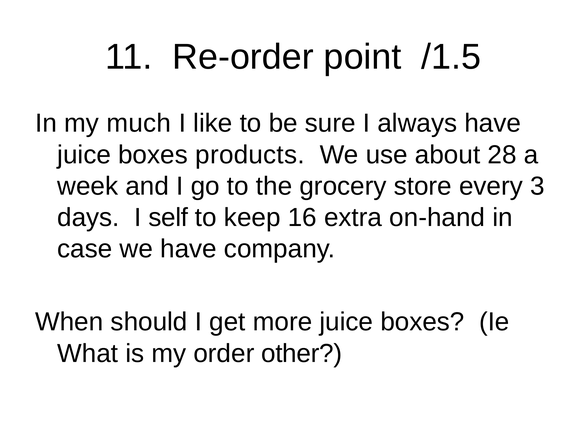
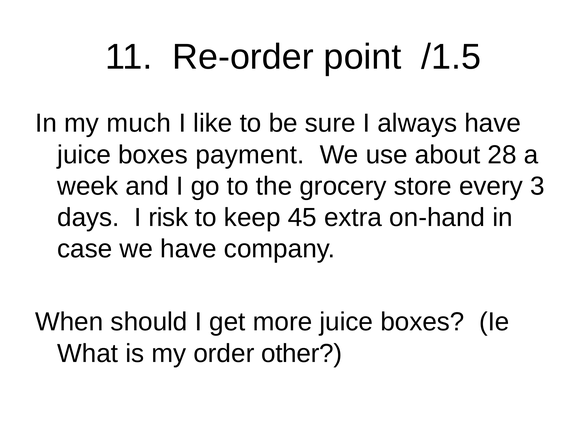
products: products -> payment
self: self -> risk
16: 16 -> 45
